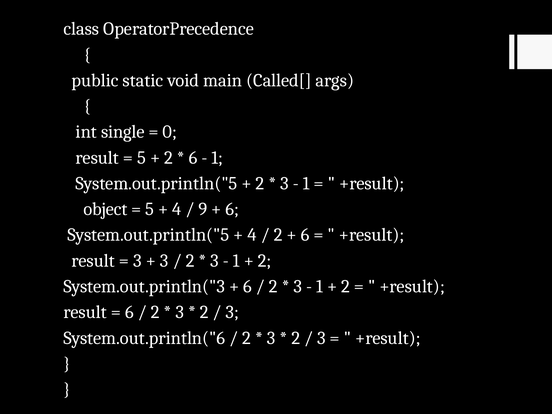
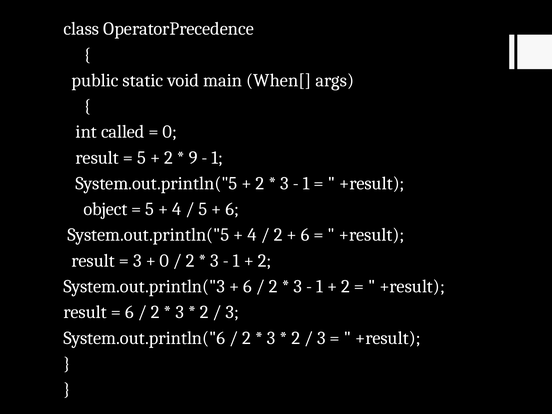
Called[: Called[ -> When[
single: single -> called
6 at (193, 158): 6 -> 9
9 at (203, 209): 9 -> 5
3 at (164, 261): 3 -> 0
